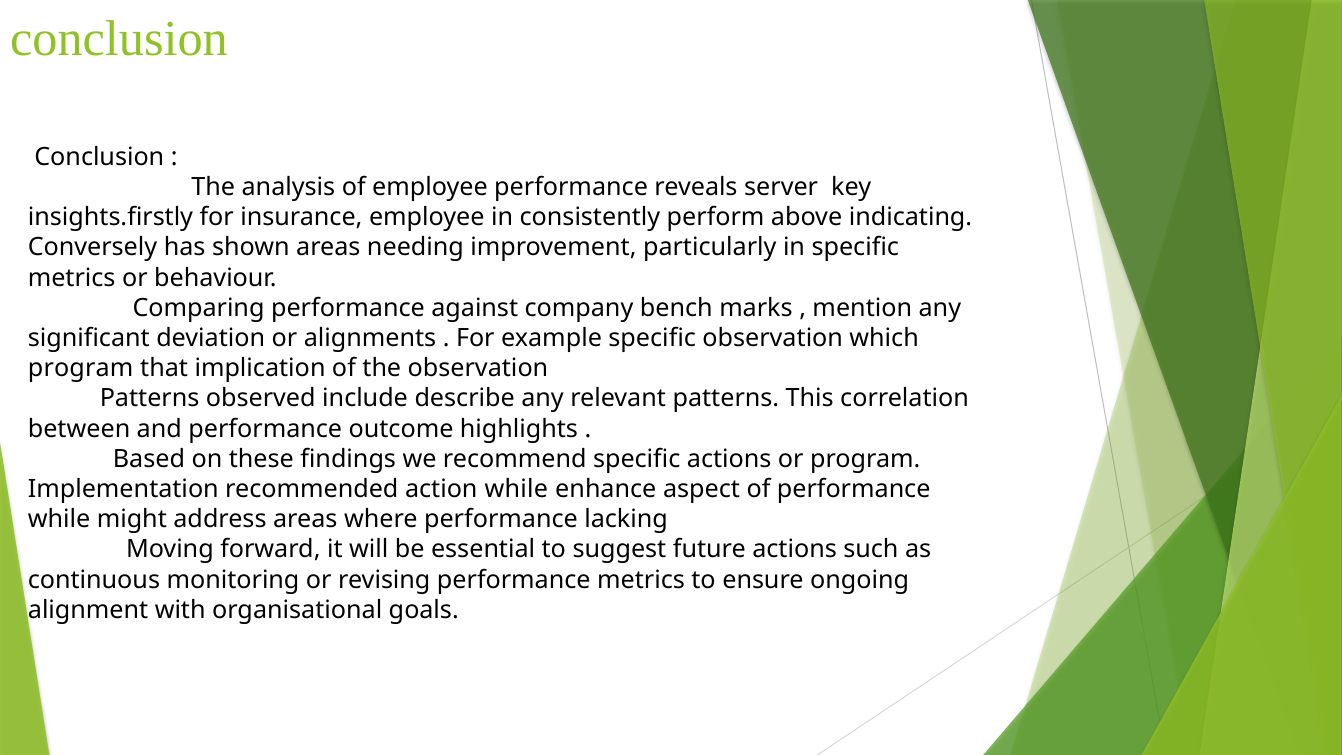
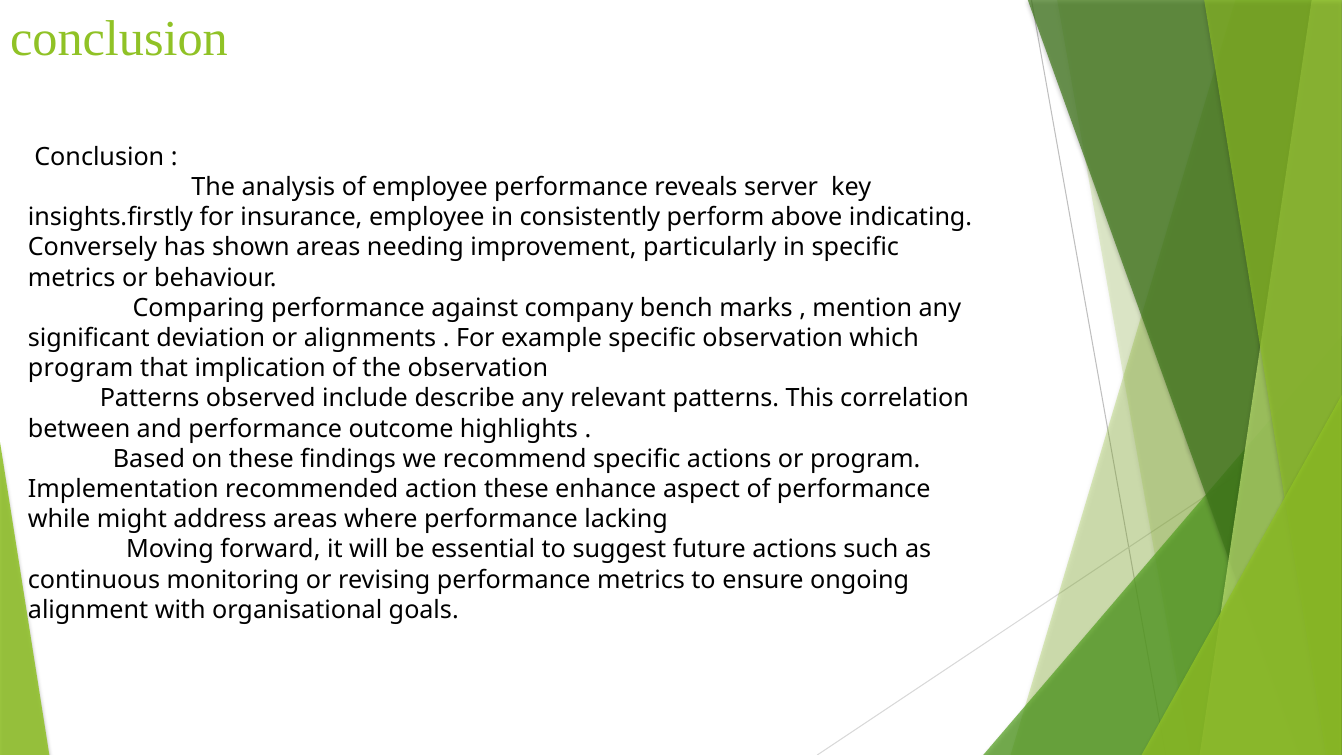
action while: while -> these
